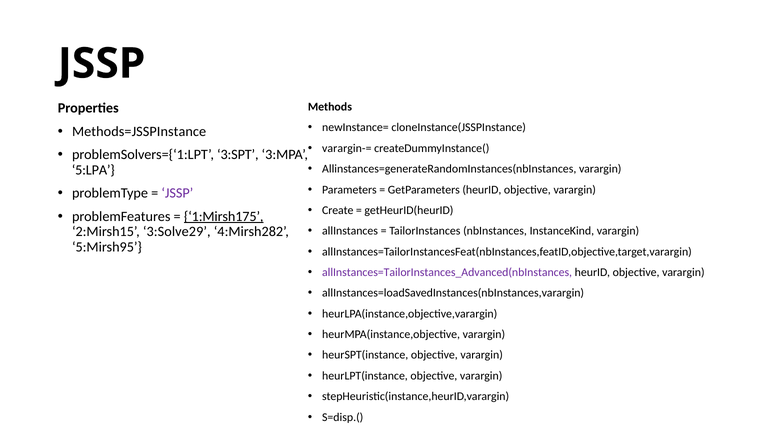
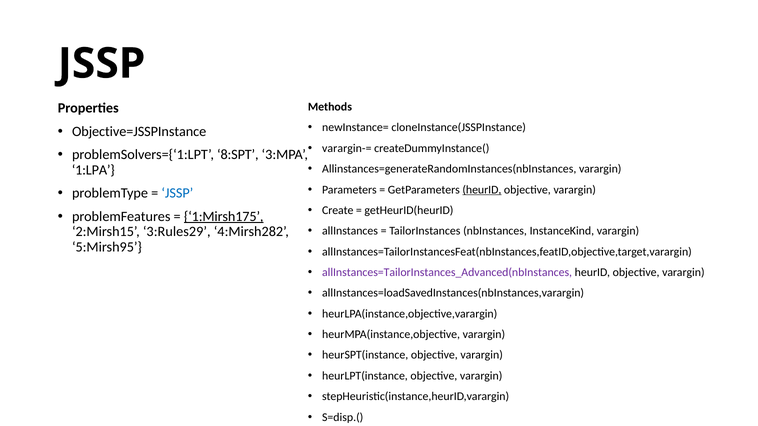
Methods=JSSPInstance: Methods=JSSPInstance -> Objective=JSSPInstance
3:SPT: 3:SPT -> 8:SPT
5:LPA: 5:LPA -> 1:LPA
heurID at (482, 190) underline: none -> present
JSSP at (177, 193) colour: purple -> blue
3:Solve29: 3:Solve29 -> 3:Rules29
